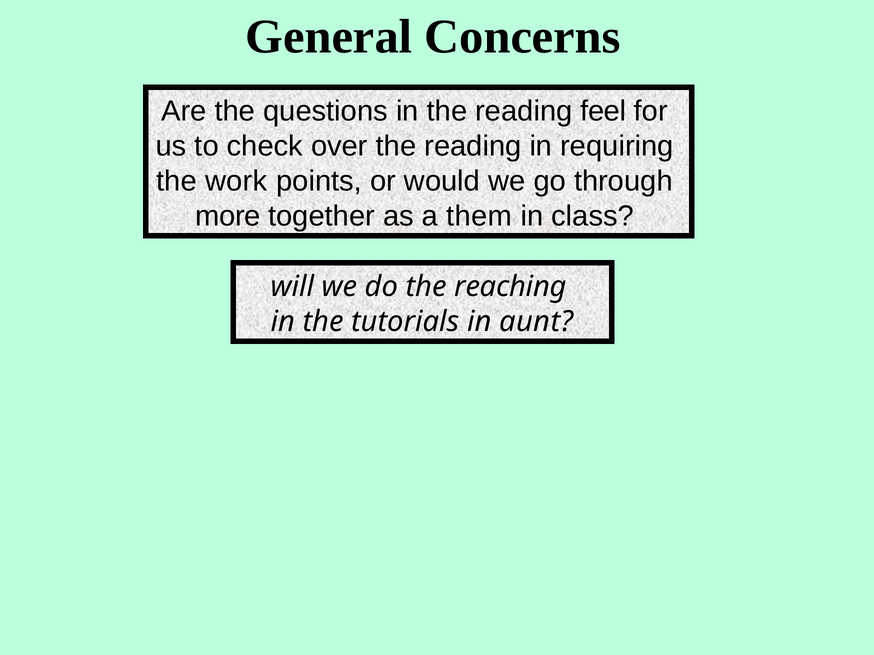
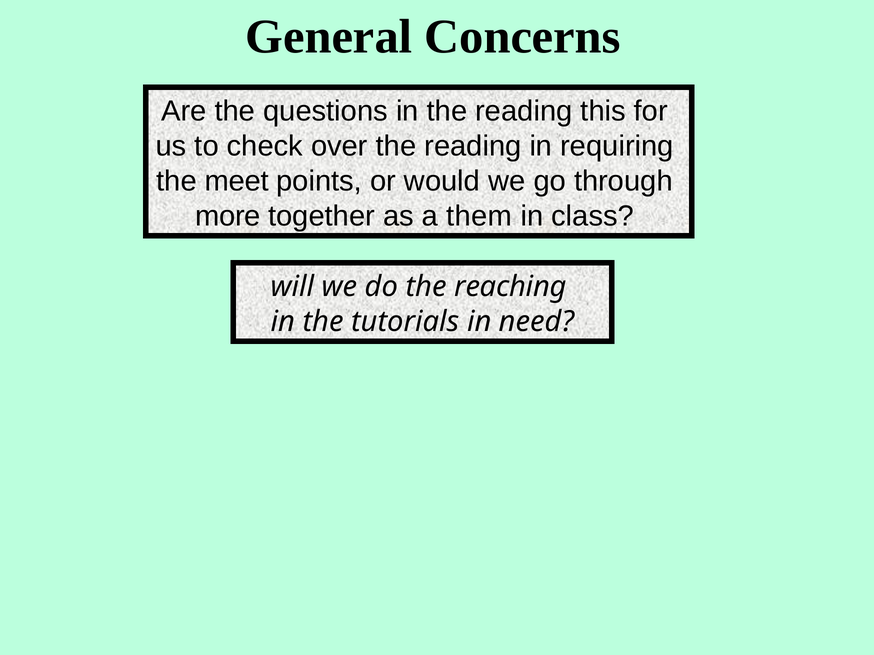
feel: feel -> this
work: work -> meet
aunt: aunt -> need
